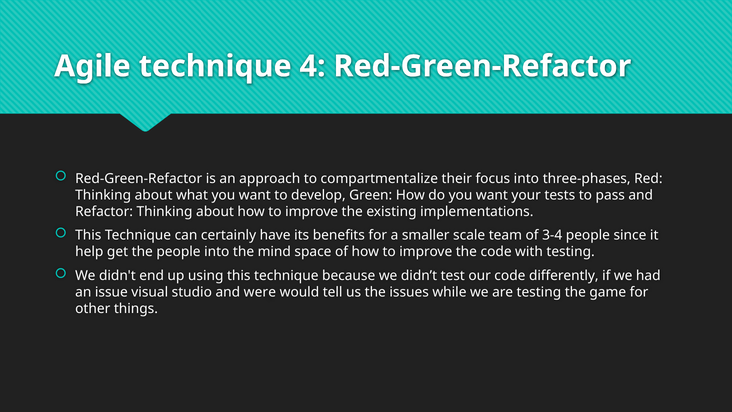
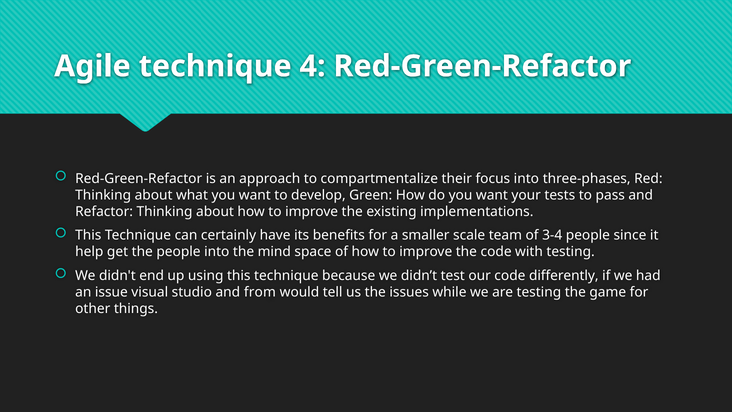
were: were -> from
